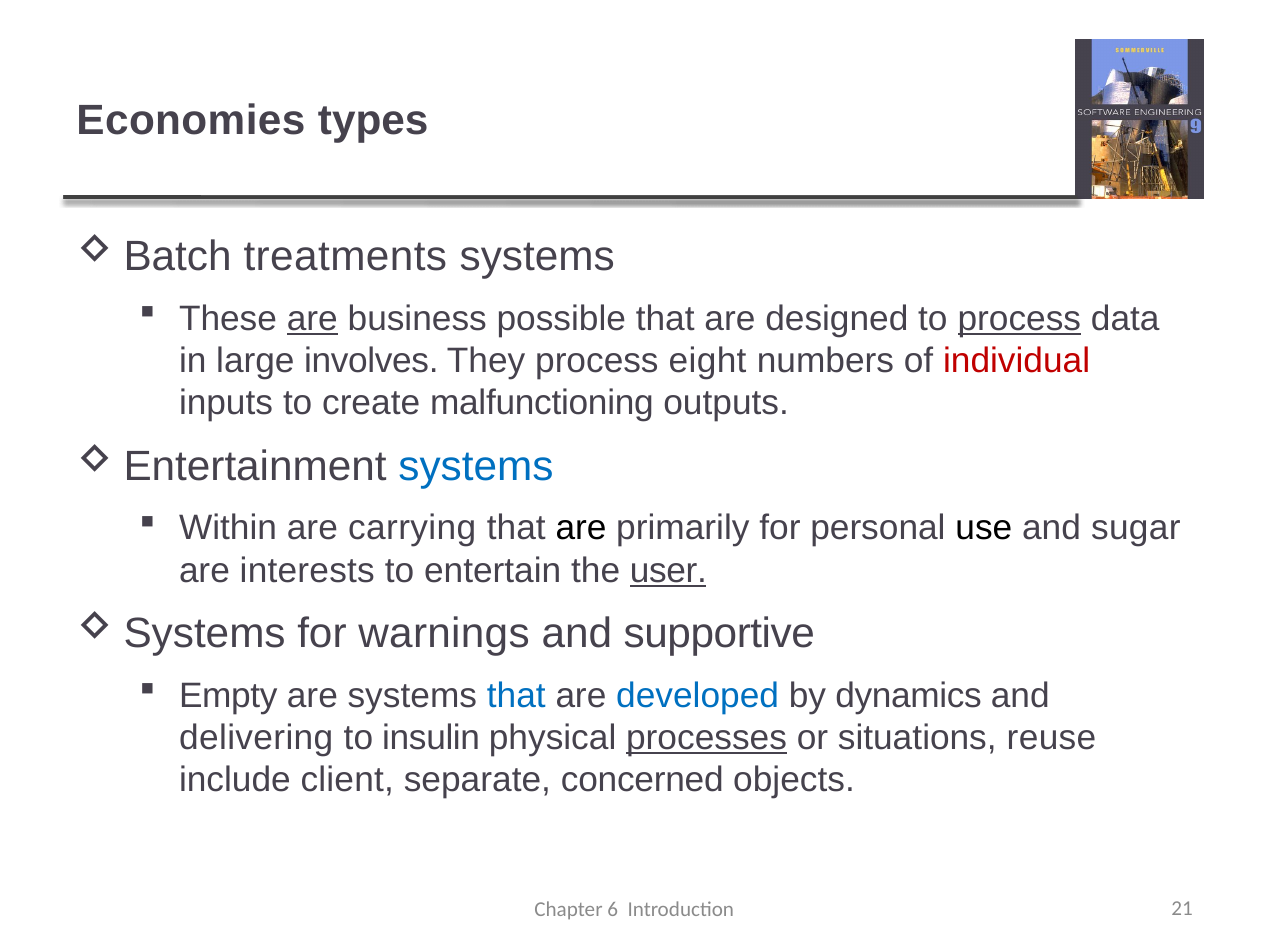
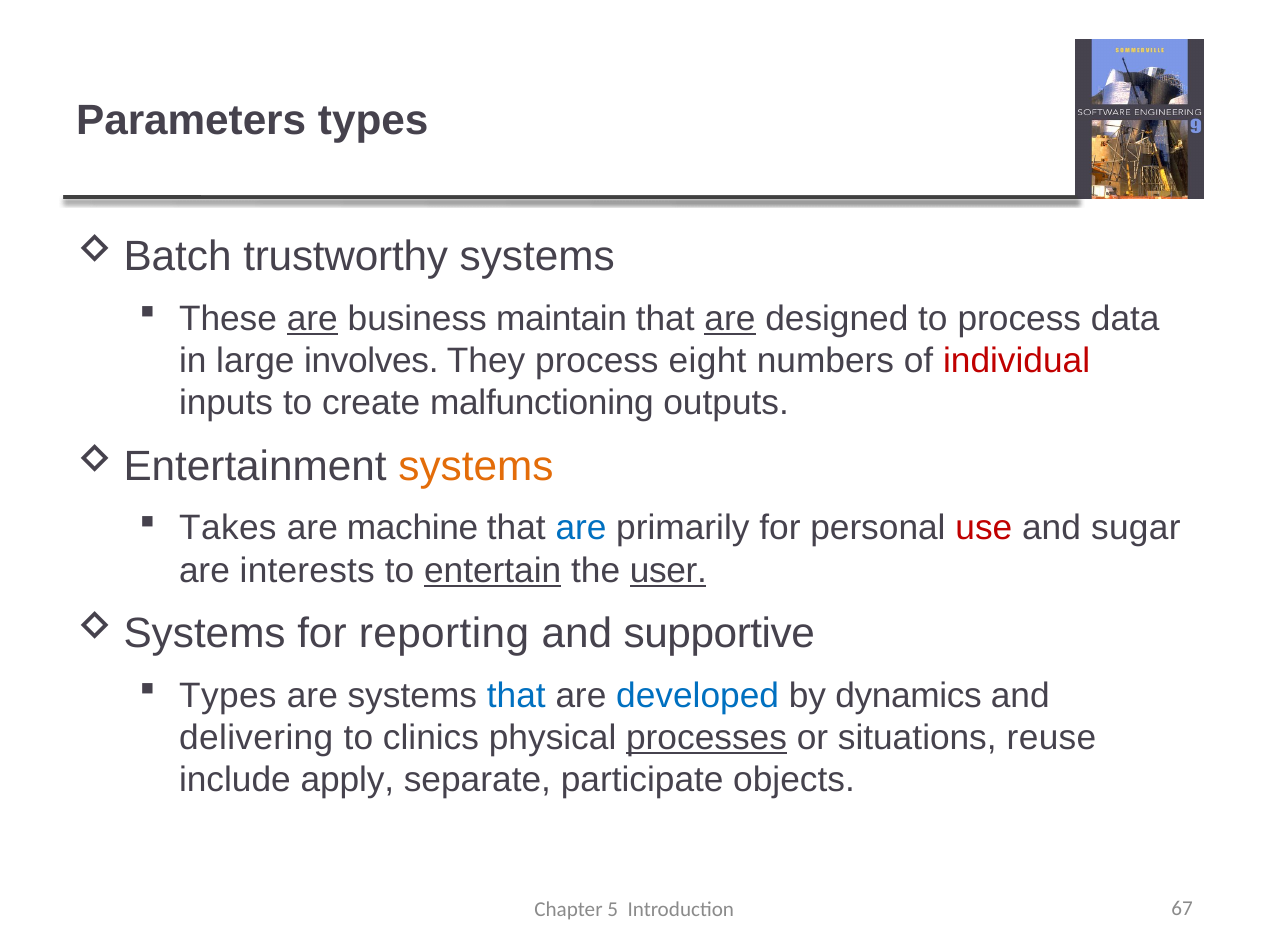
Economies: Economies -> Parameters
treatments: treatments -> trustworthy
possible: possible -> maintain
are at (730, 319) underline: none -> present
process at (1019, 319) underline: present -> none
systems at (476, 466) colour: blue -> orange
Within: Within -> Takes
carrying: carrying -> machine
are at (581, 528) colour: black -> blue
use colour: black -> red
entertain underline: none -> present
warnings: warnings -> reporting
Empty at (228, 695): Empty -> Types
insulin: insulin -> clinics
client: client -> apply
concerned: concerned -> participate
6: 6 -> 5
21: 21 -> 67
